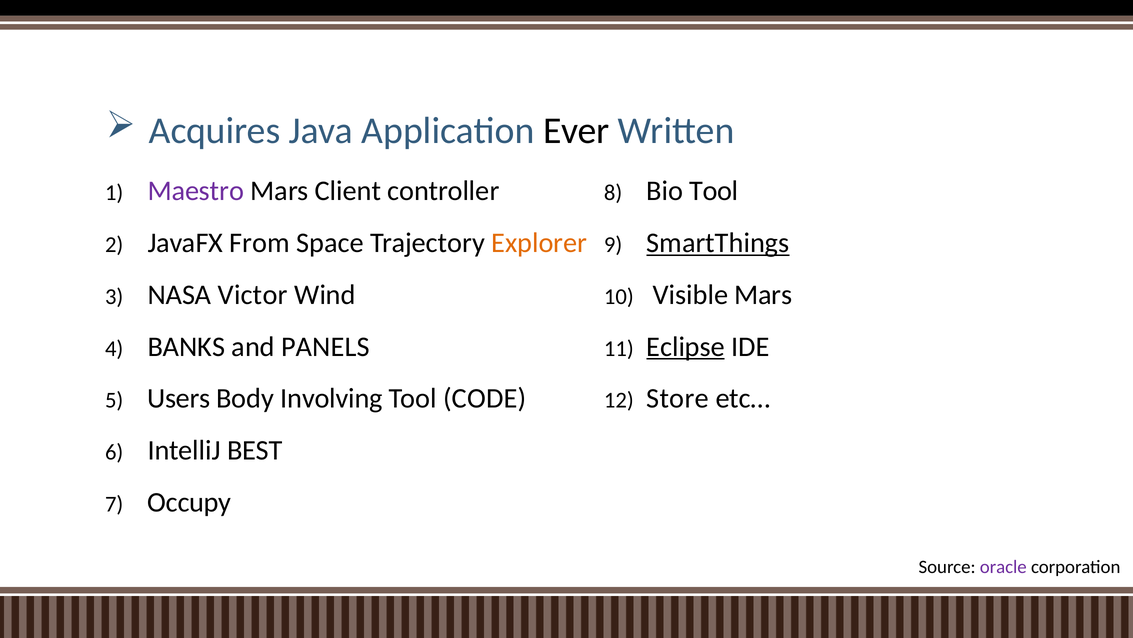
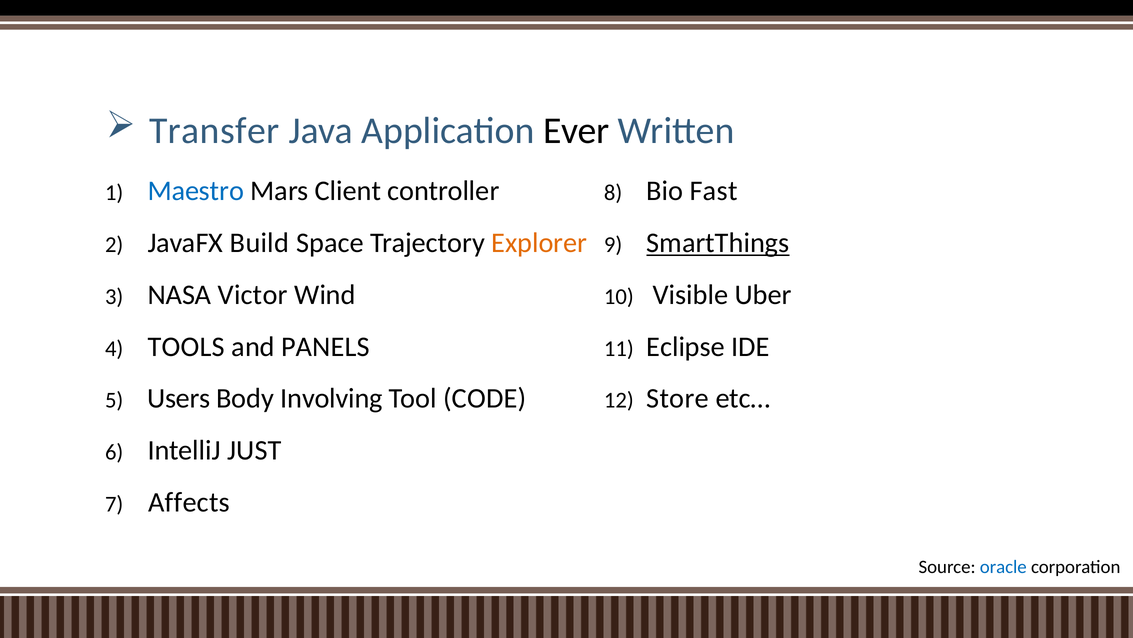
Acquires: Acquires -> Transfer
Maestro colour: purple -> blue
Bio Tool: Tool -> Fast
From: From -> Build
Visible Mars: Mars -> Uber
BANKS: BANKS -> TOOLS
Eclipse underline: present -> none
BEST: BEST -> JUST
Occupy: Occupy -> Affects
oracle colour: purple -> blue
